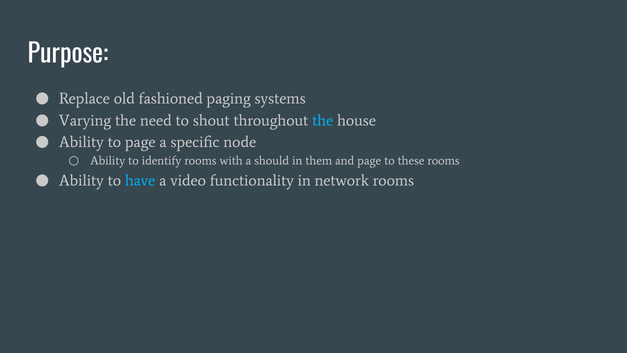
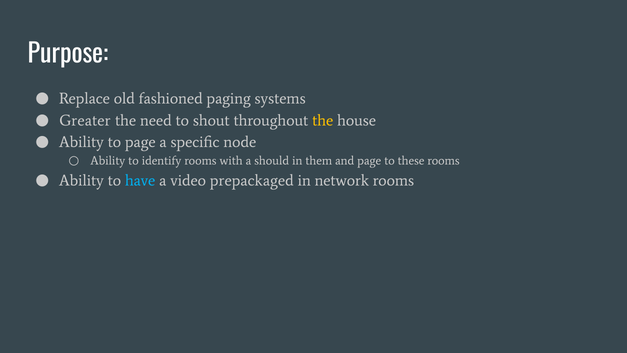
Varying: Varying -> Greater
the at (323, 120) colour: light blue -> yellow
functionality: functionality -> prepackaged
